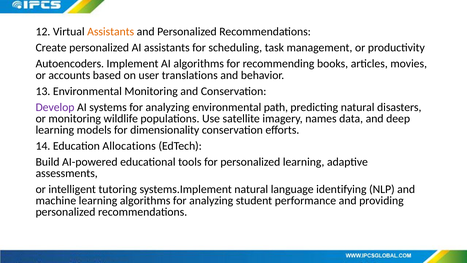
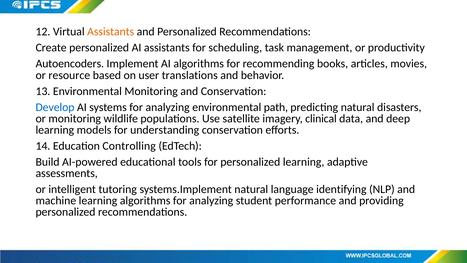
accounts: accounts -> resource
Develop colour: purple -> blue
names: names -> clinical
dimensionality: dimensionality -> understanding
Allocations: Allocations -> Controlling
